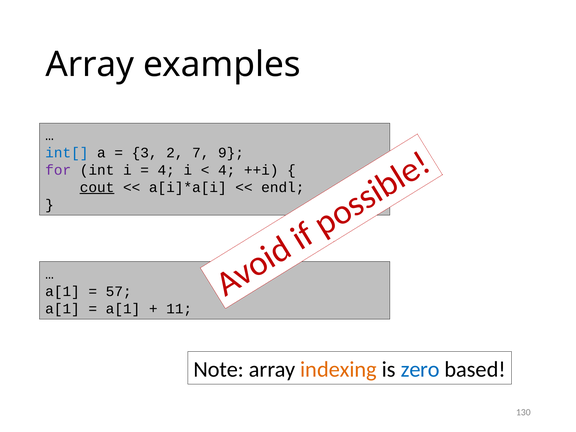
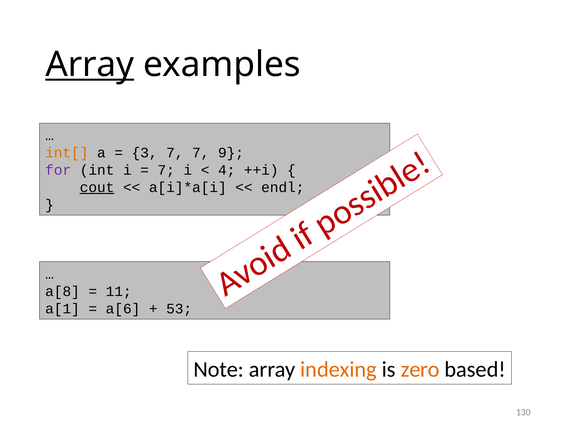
Array at (90, 65) underline: none -> present
int[ colour: blue -> orange
3 2: 2 -> 7
4 at (166, 170): 4 -> 7
a[1 at (63, 291): a[1 -> a[8
57: 57 -> 11
a[1 at (123, 309): a[1 -> a[6
11: 11 -> 53
zero colour: blue -> orange
